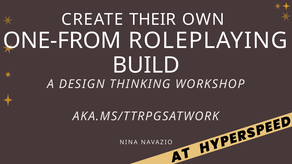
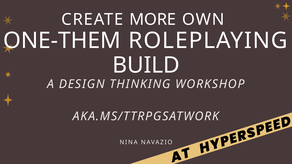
THEIR: THEIR -> MORE
ONE-FROM: ONE-FROM -> ONE-THEM
